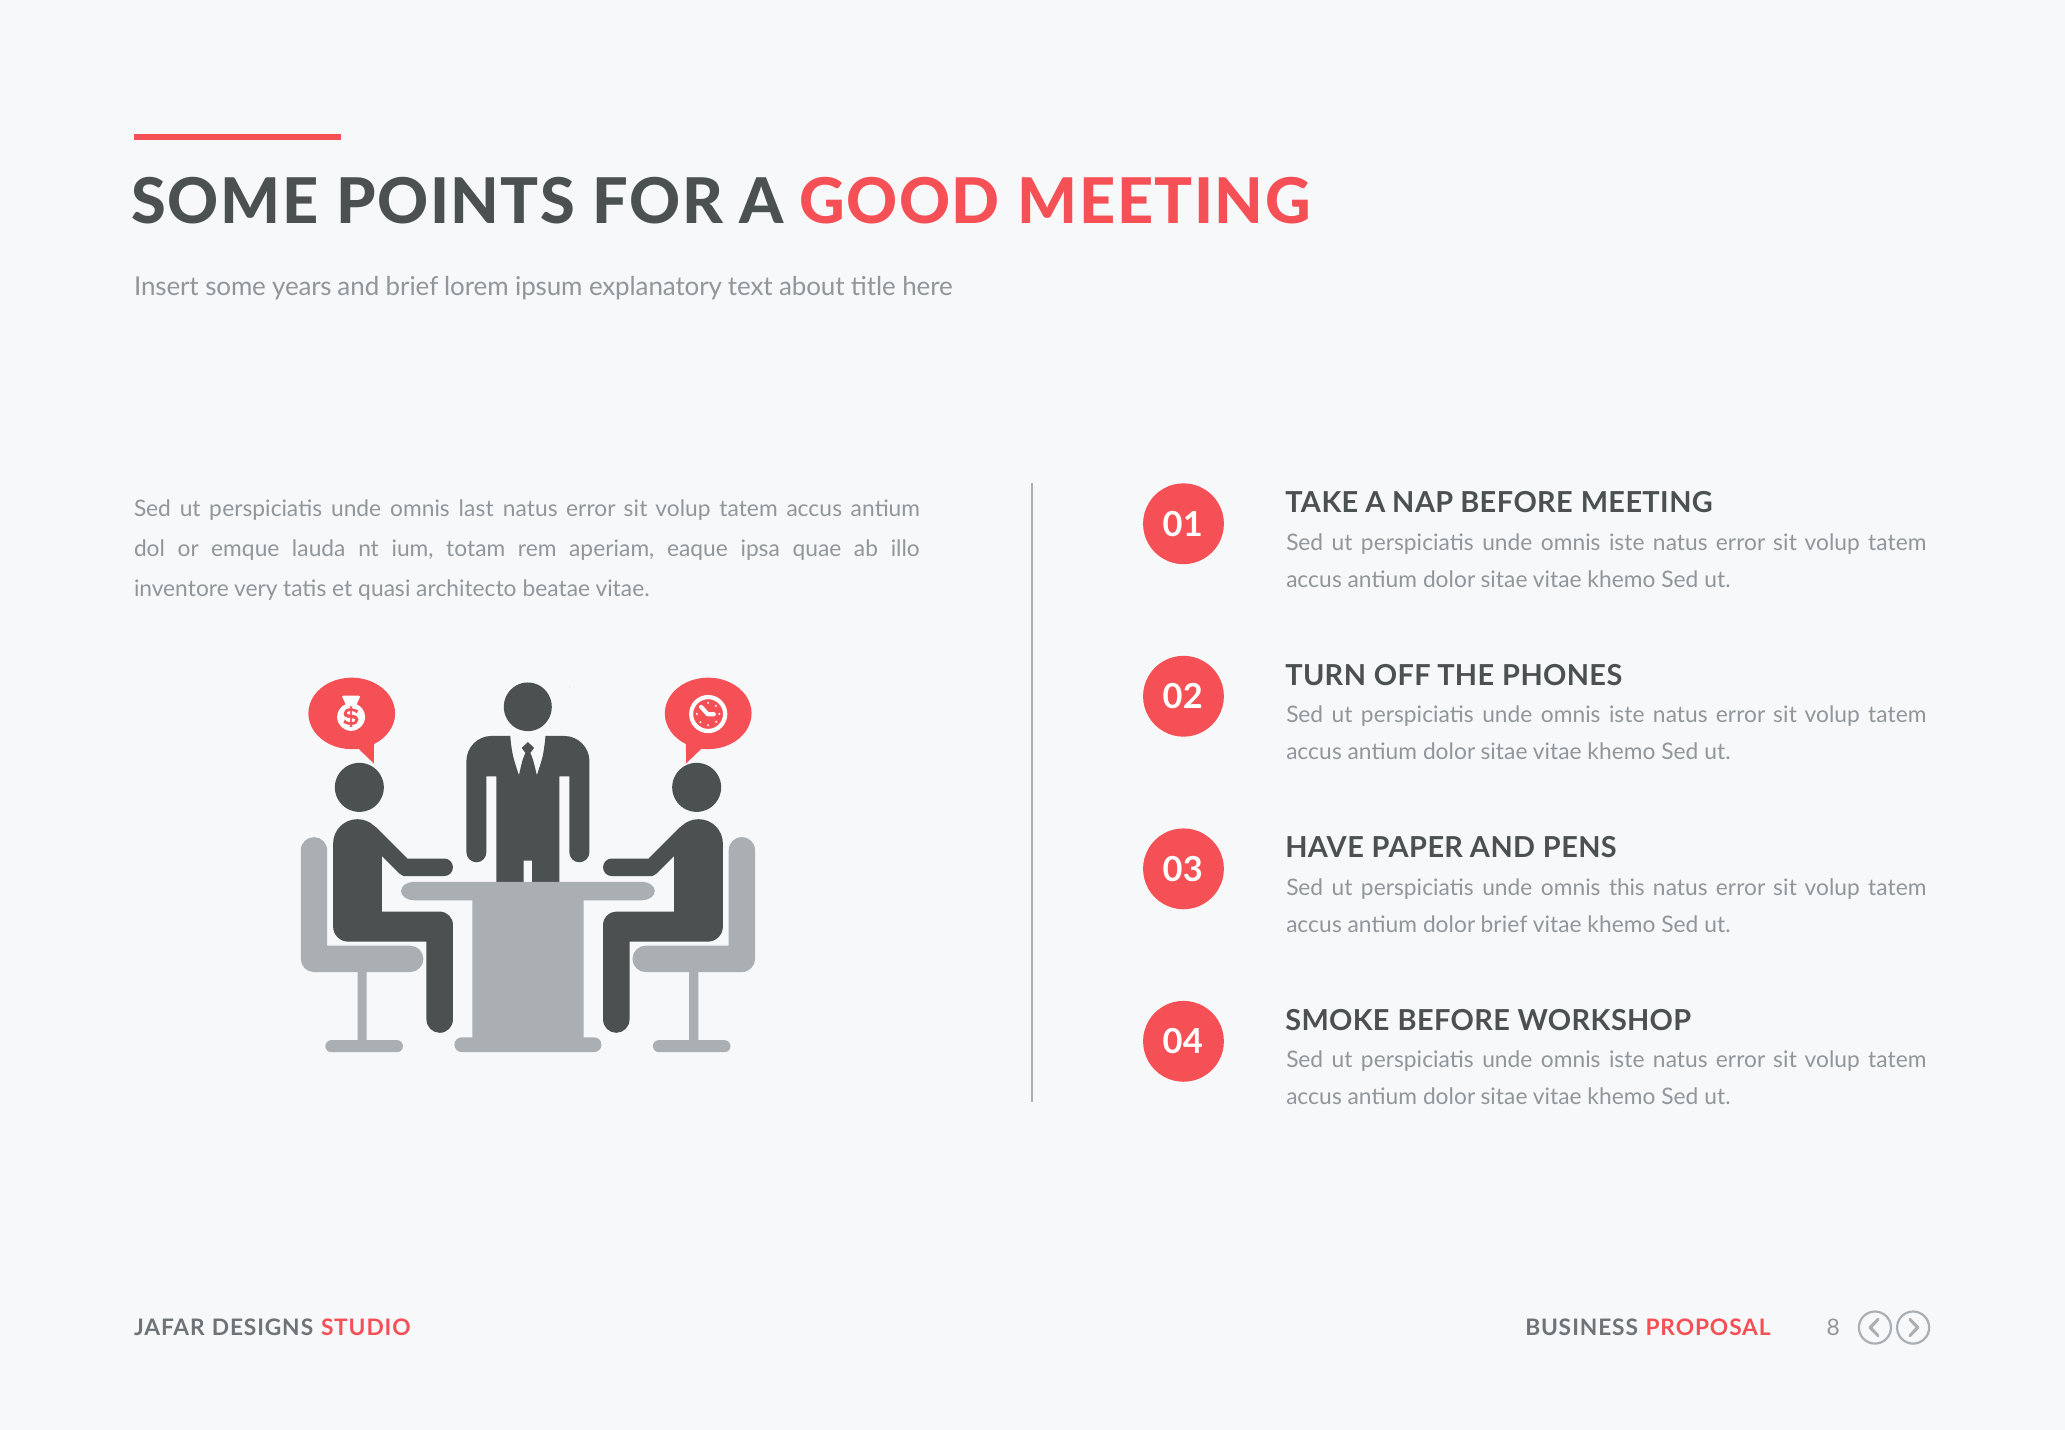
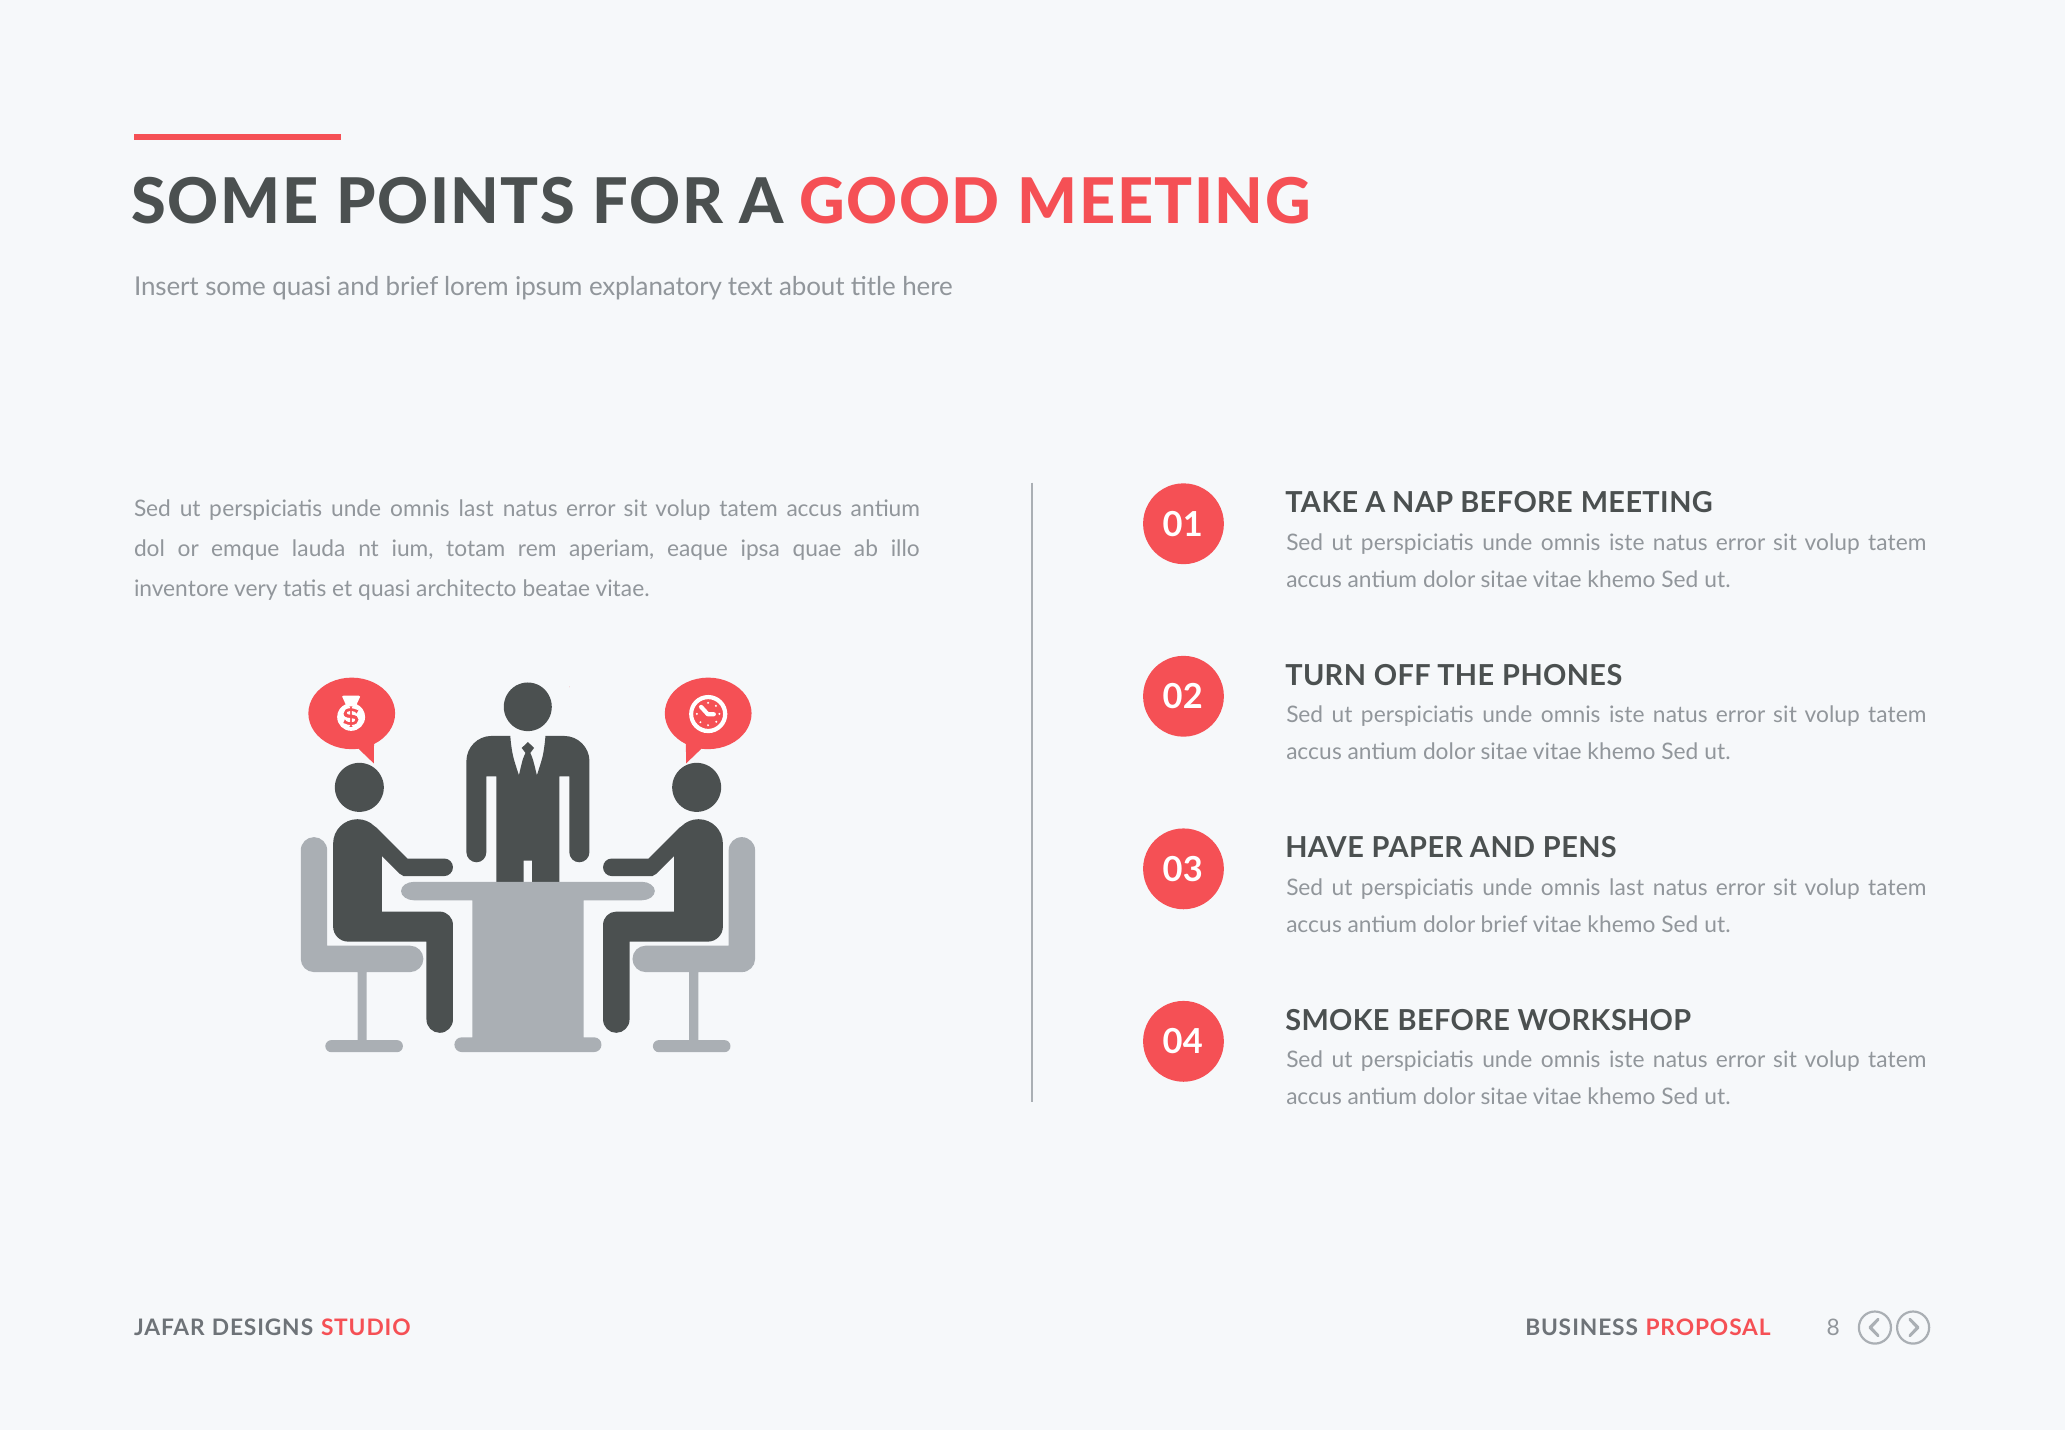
some years: years -> quasi
this at (1627, 887): this -> last
